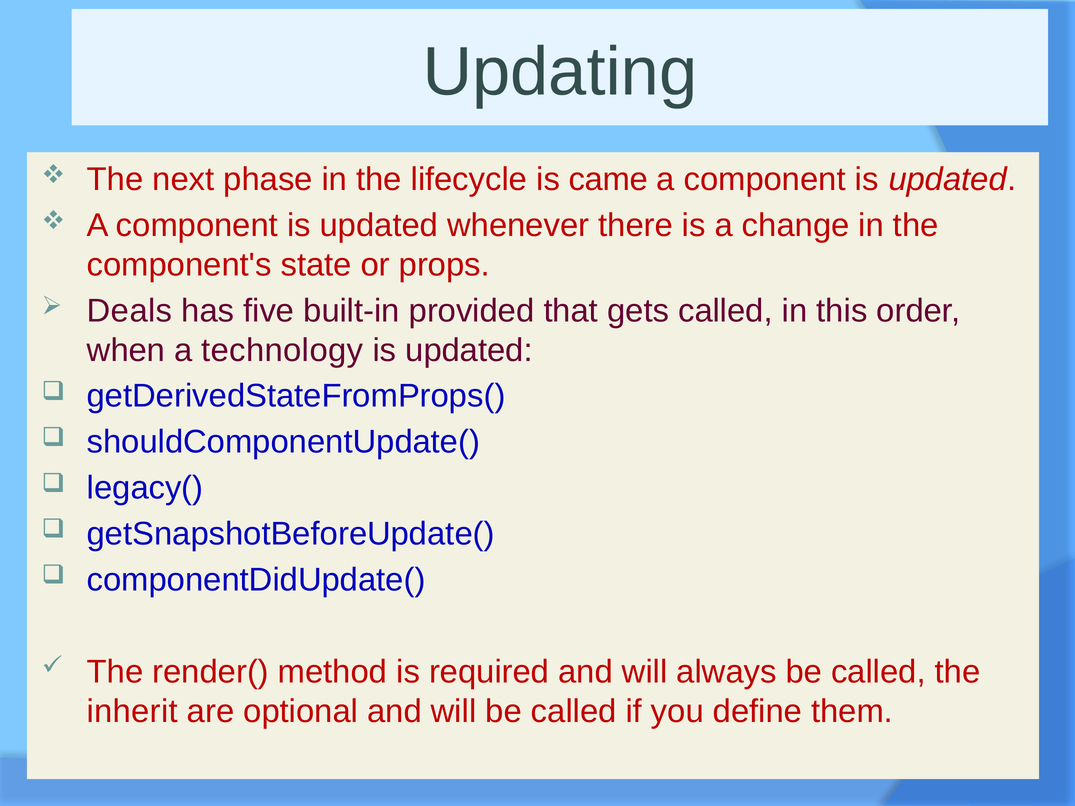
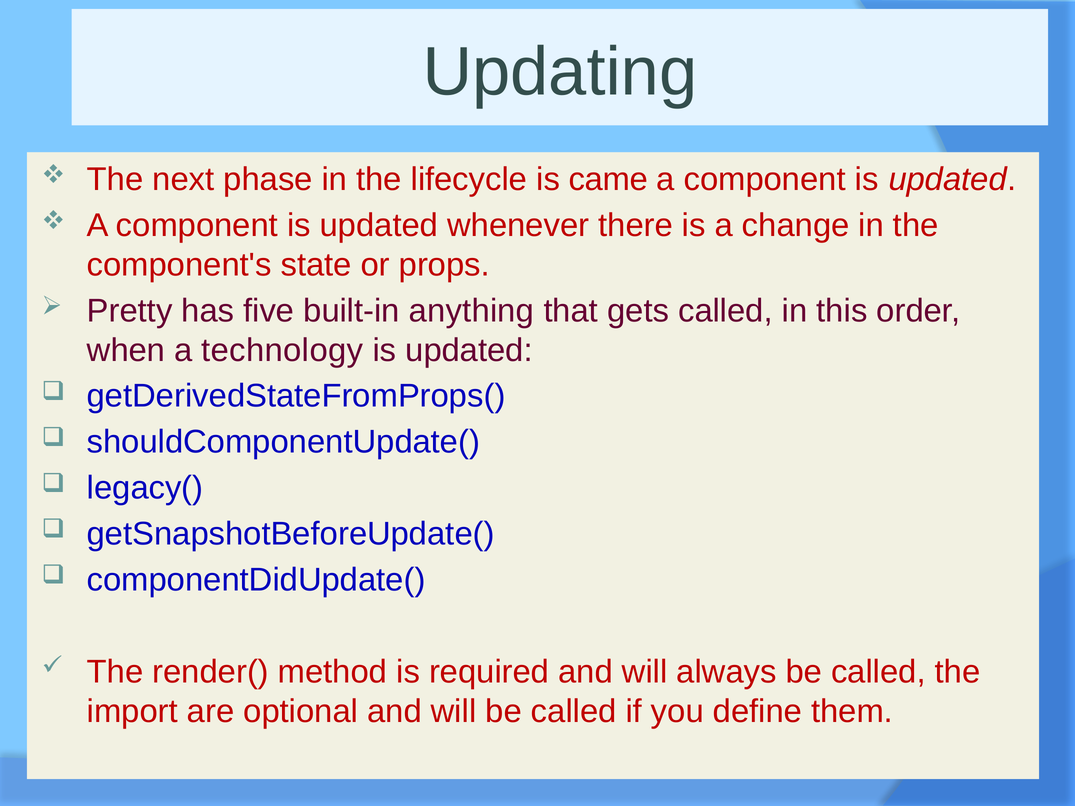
Deals: Deals -> Pretty
provided: provided -> anything
inherit: inherit -> import
